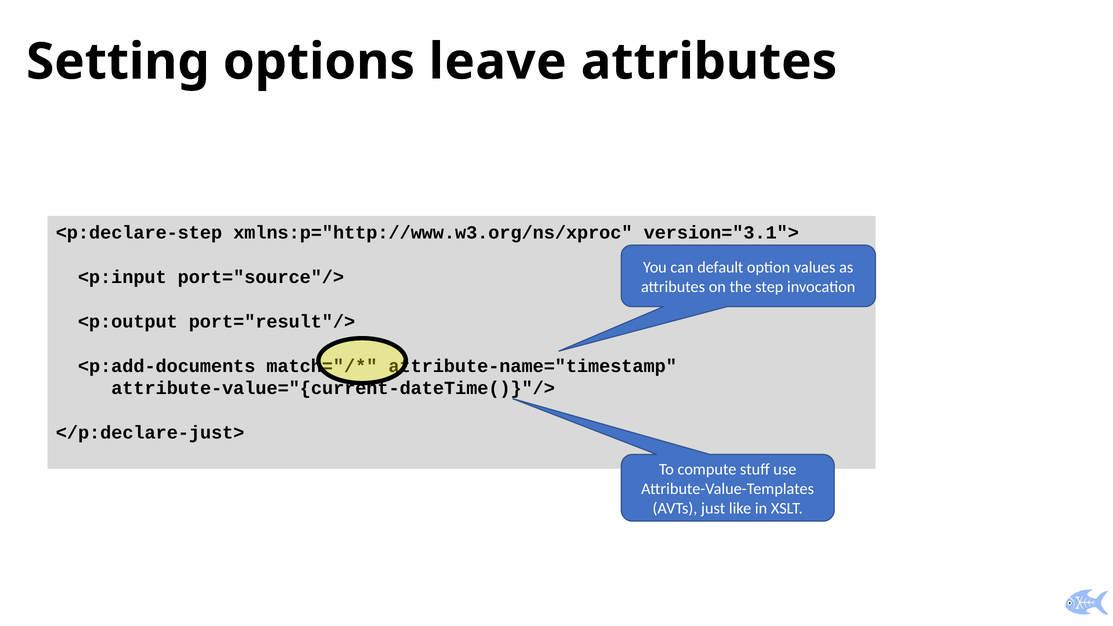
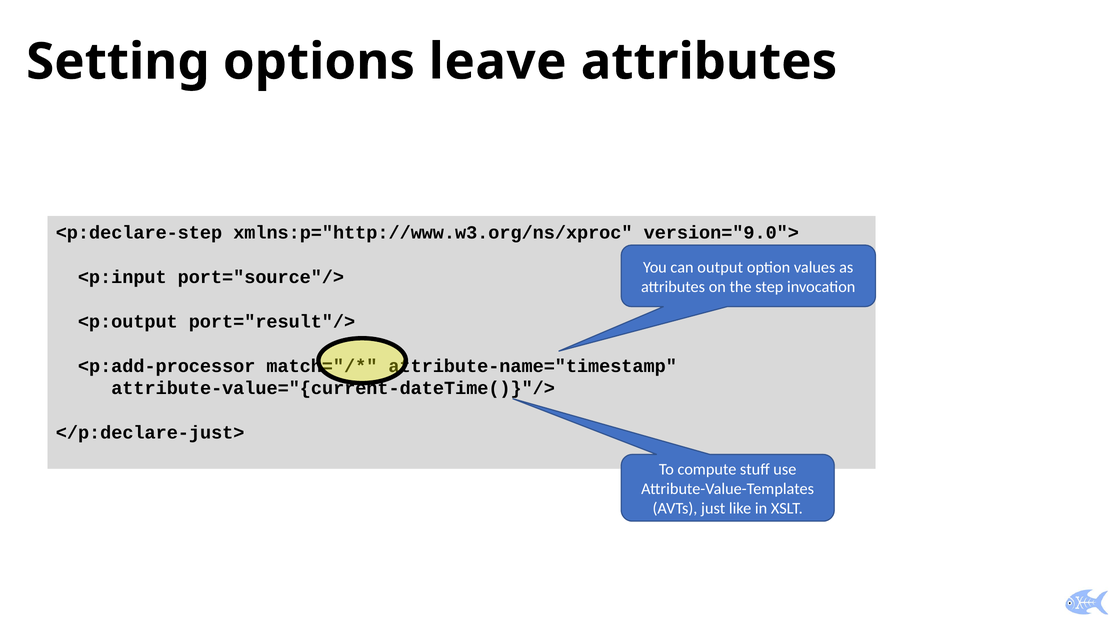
version="3.1">: version="3.1"> -> version="9.0">
default: default -> output
<p:add-documents: <p:add-documents -> <p:add-processor
